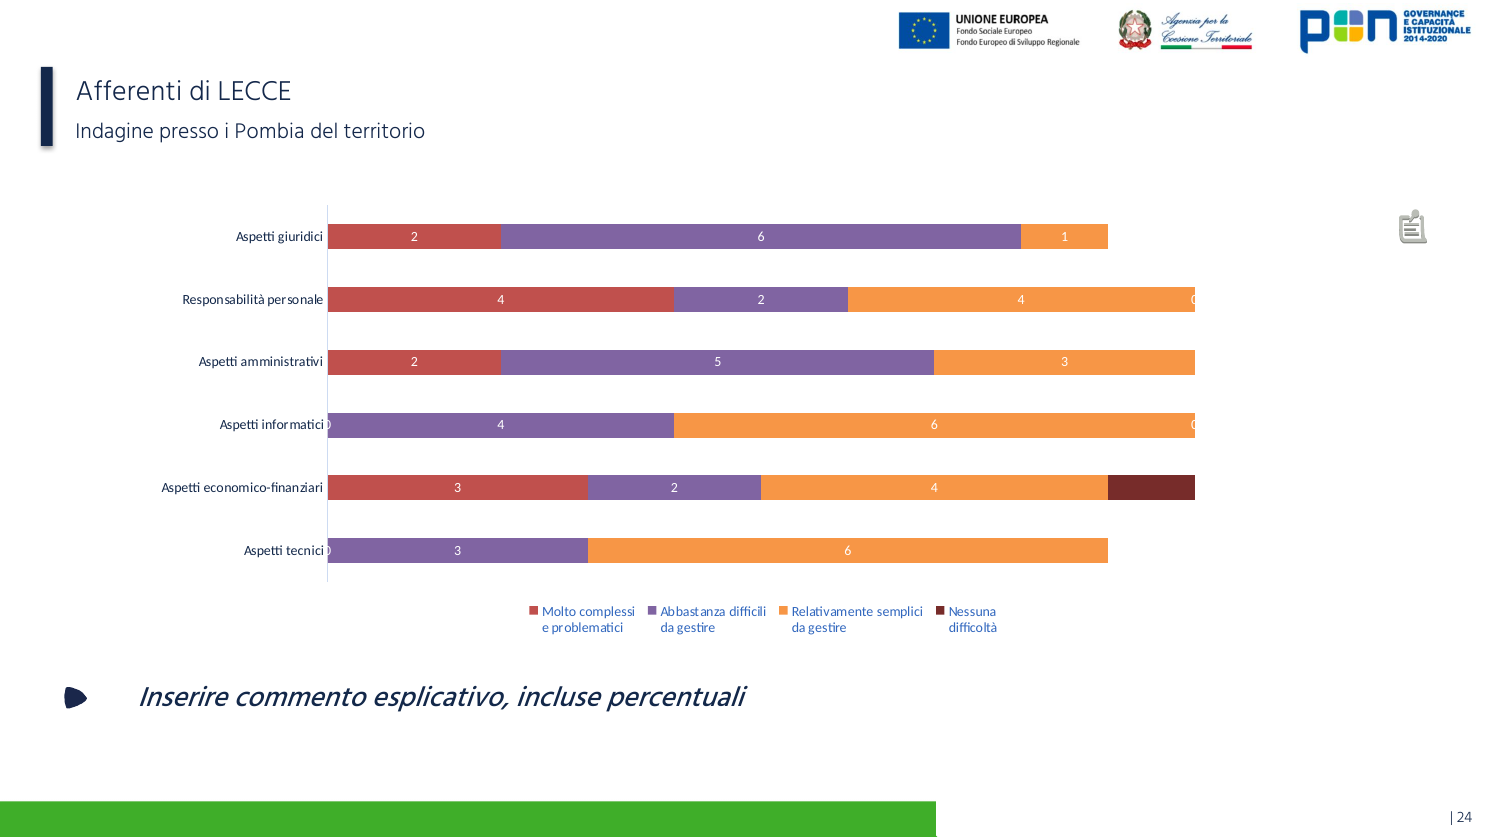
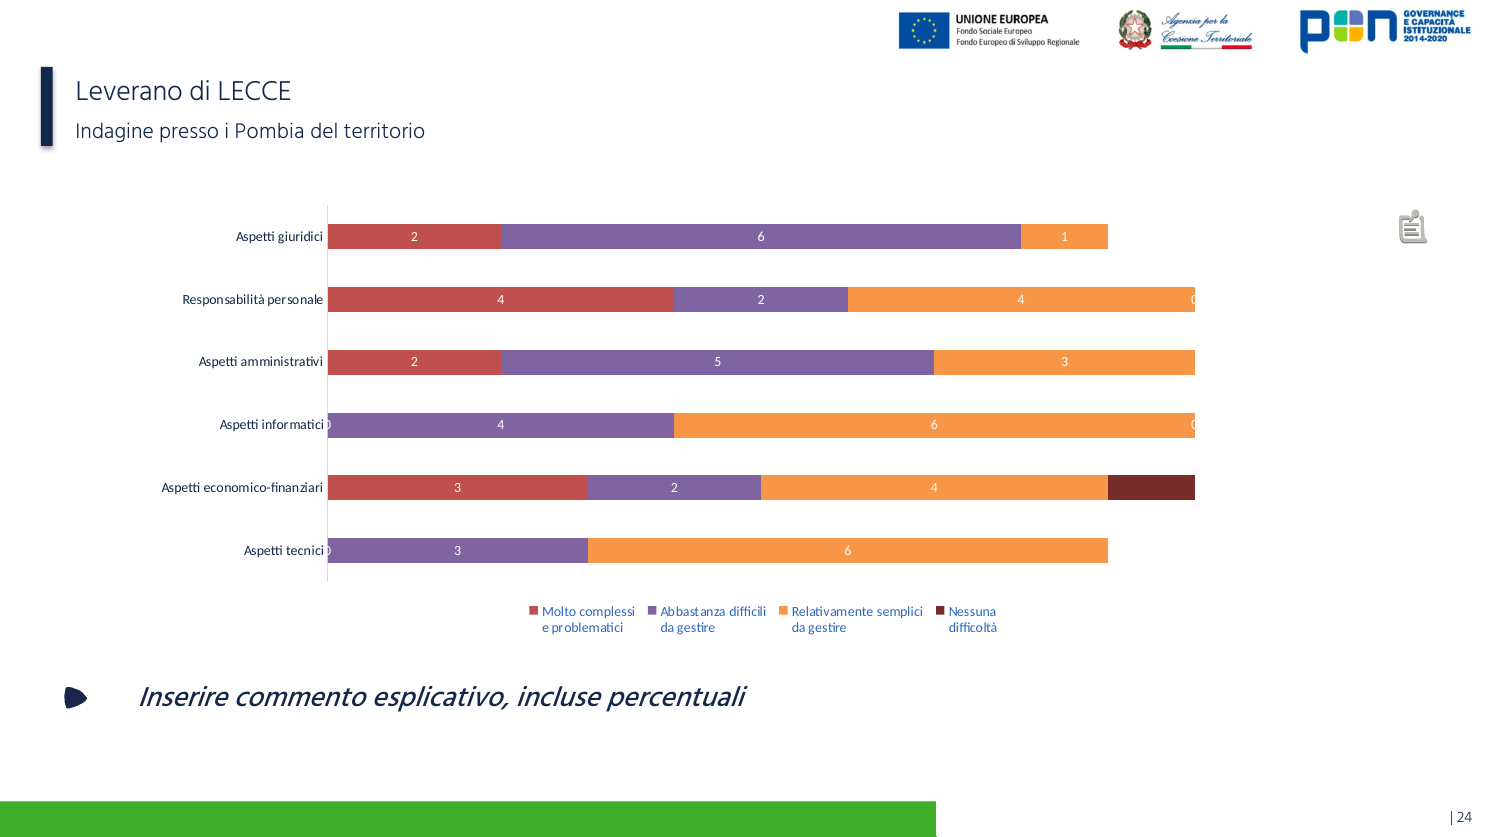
Afferenti: Afferenti -> Leverano
